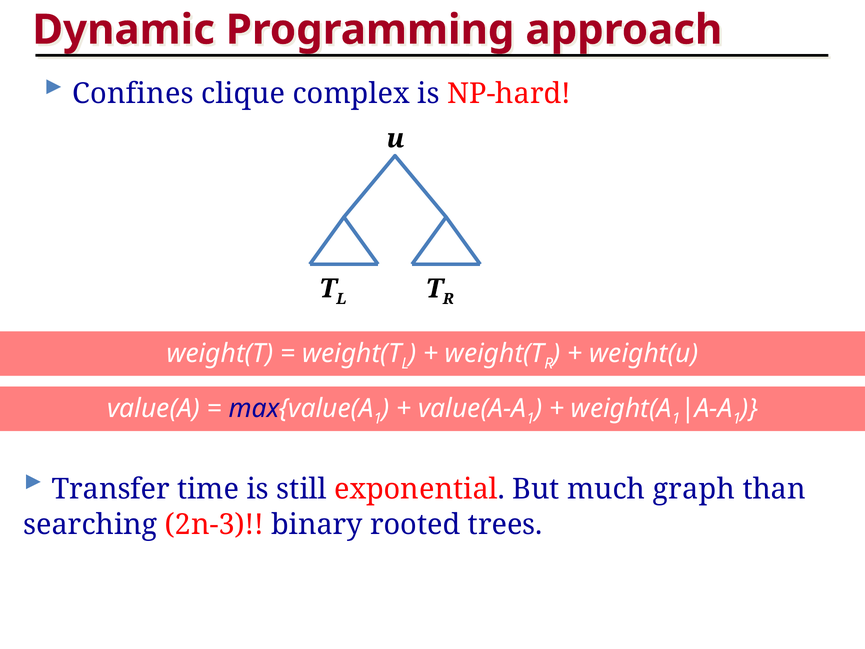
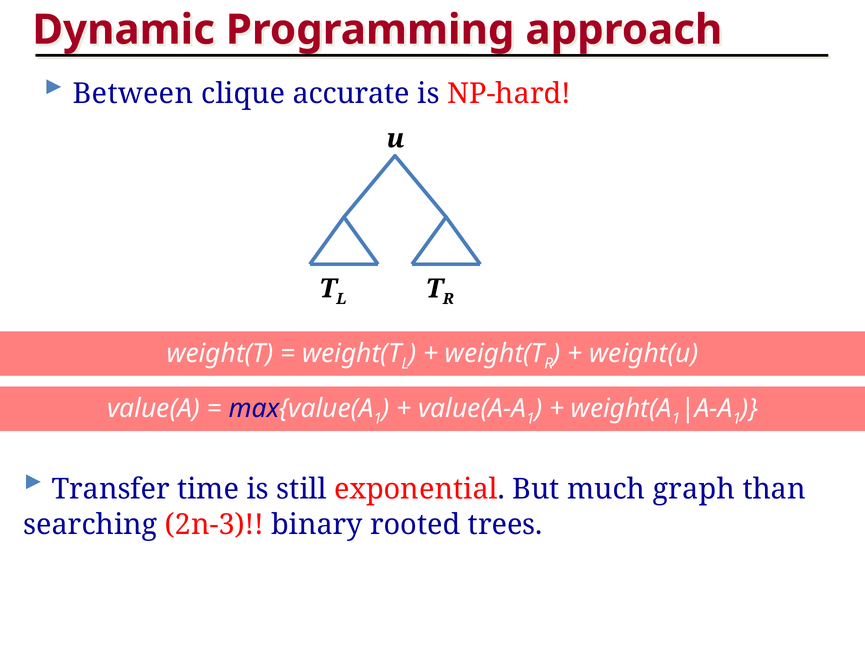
Confines: Confines -> Between
complex: complex -> accurate
